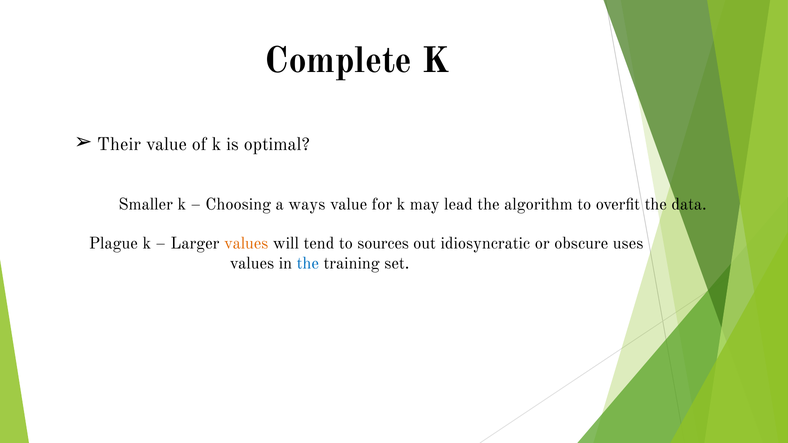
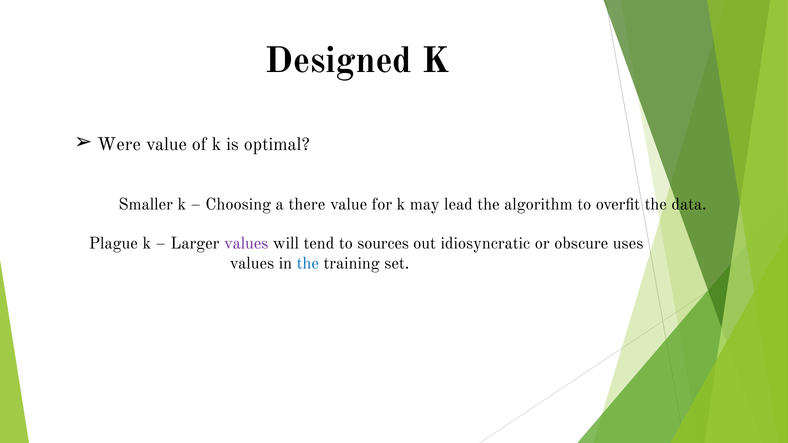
Complete: Complete -> Designed
Their: Their -> Were
ways: ways -> there
values at (246, 244) colour: orange -> purple
